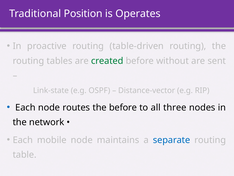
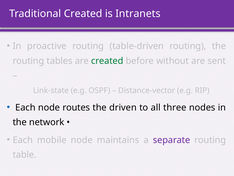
Traditional Position: Position -> Created
Operates: Operates -> Intranets
the before: before -> driven
separate colour: blue -> purple
